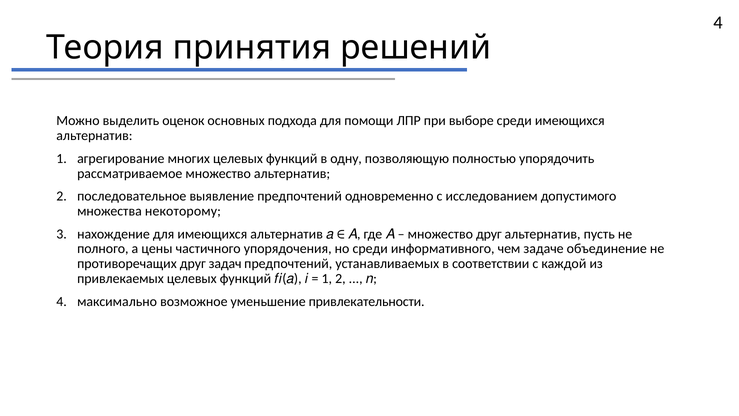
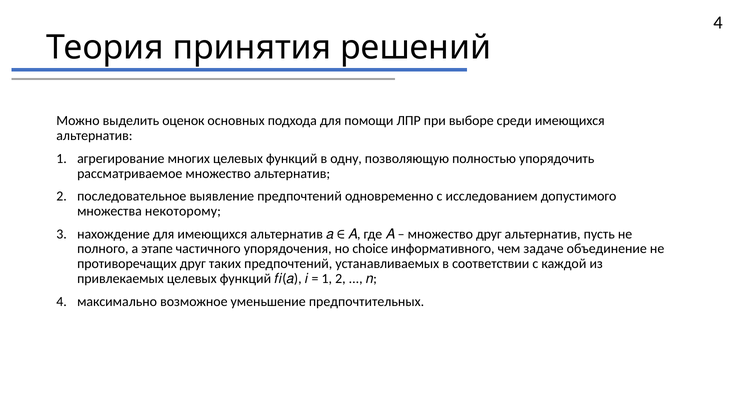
цены: цены -> этапе
но среди: среди -> choice
задач: задач -> таких
привлекательности: привлекательности -> предпочтительных
